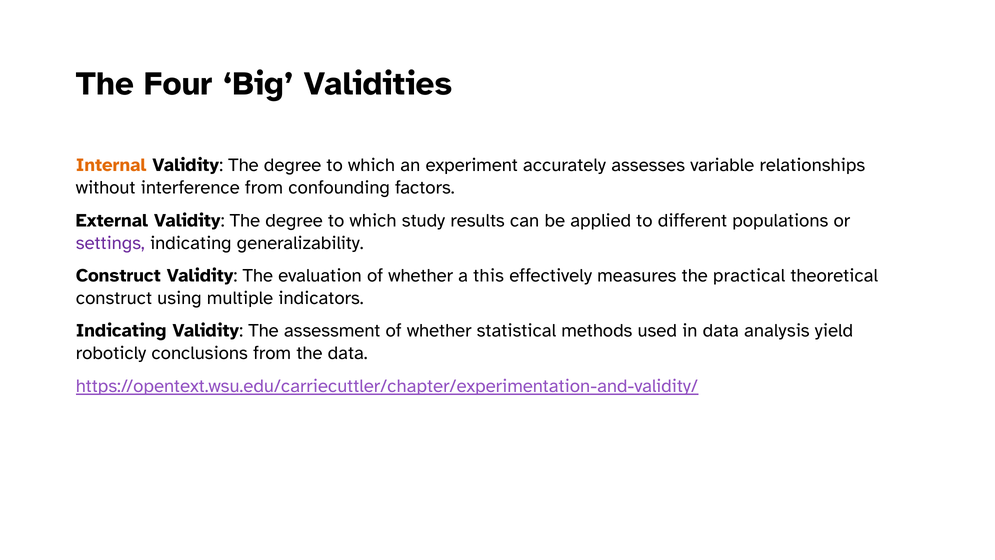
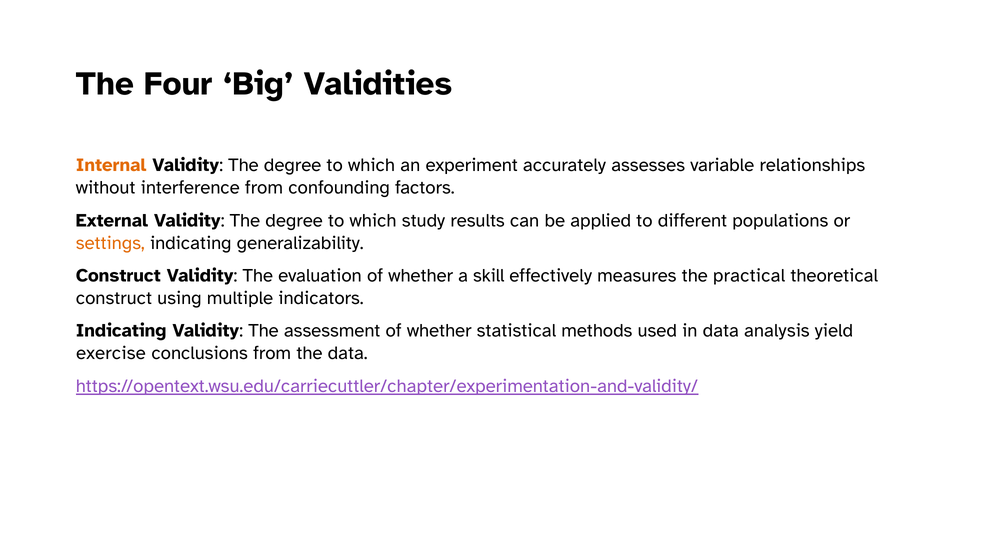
settings colour: purple -> orange
this: this -> skill
roboticly: roboticly -> exercise
